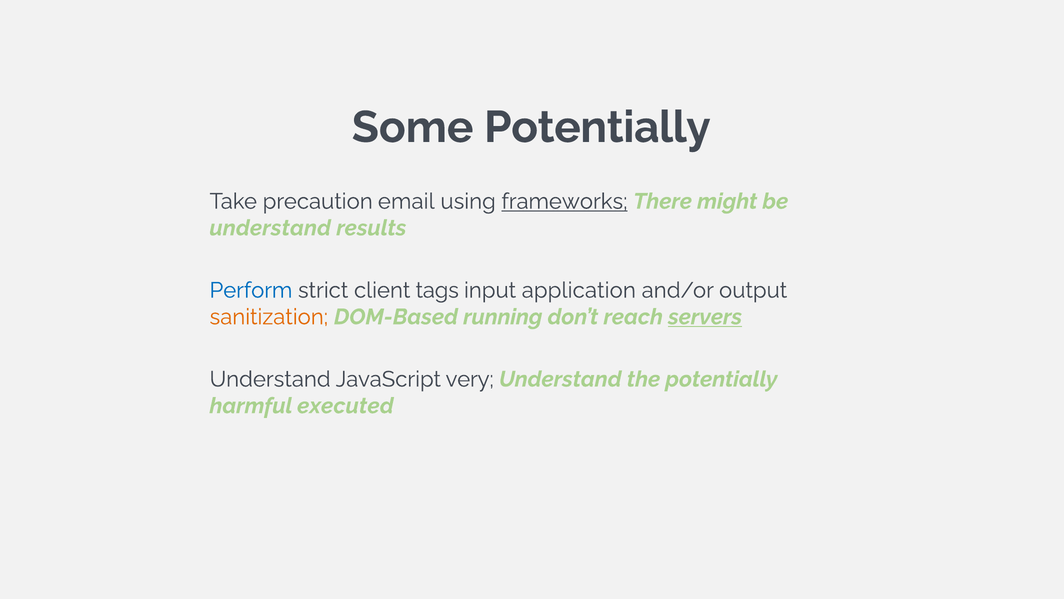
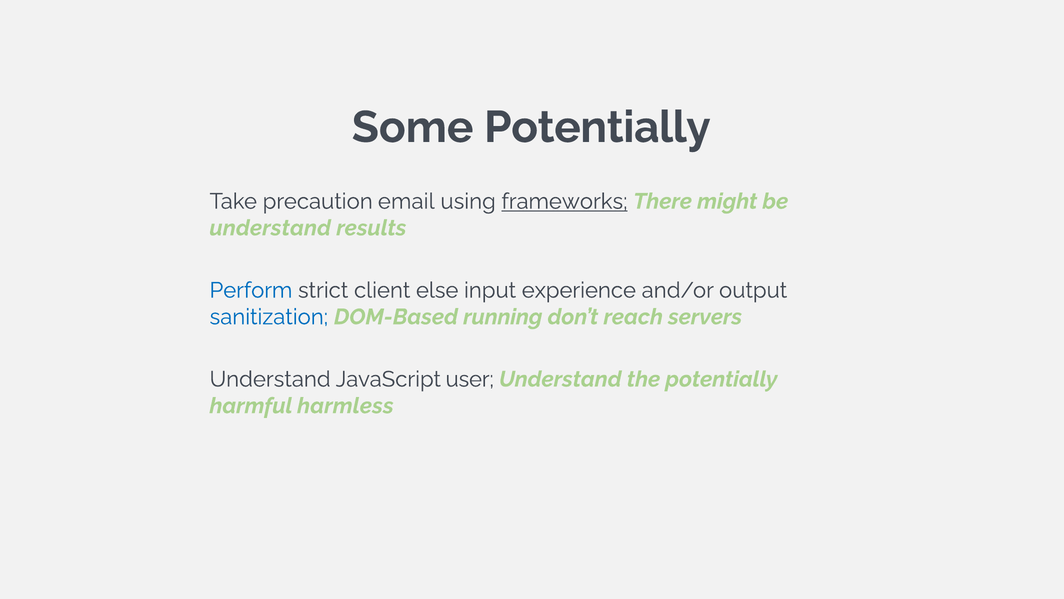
tags: tags -> else
application: application -> experience
sanitization colour: orange -> blue
servers underline: present -> none
very: very -> user
executed: executed -> harmless
